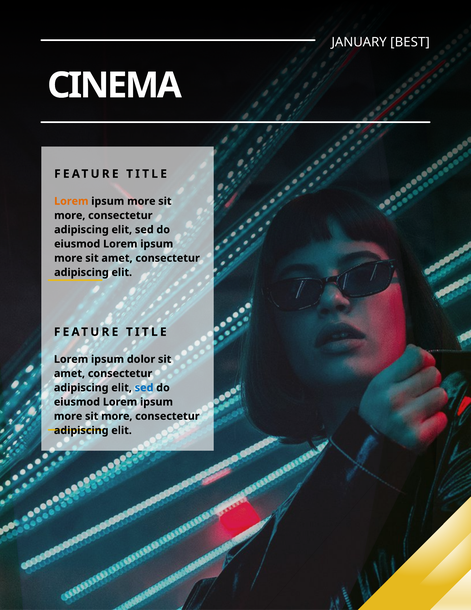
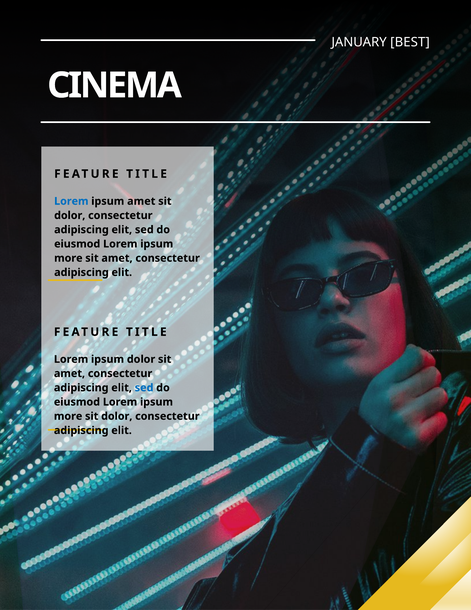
Lorem at (71, 201) colour: orange -> blue
more at (141, 201): more -> amet
more at (70, 215): more -> dolor
more at (117, 416): more -> dolor
